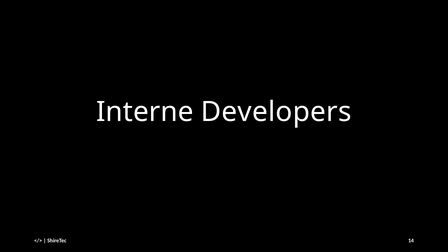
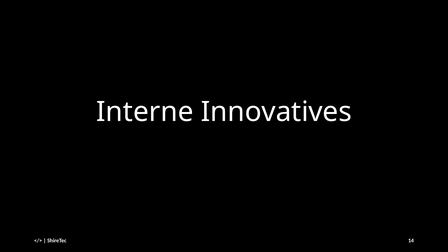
Developers: Developers -> Innovatives
